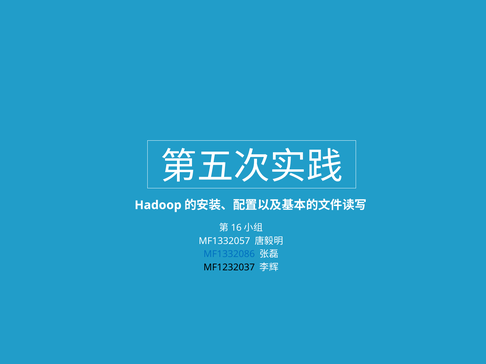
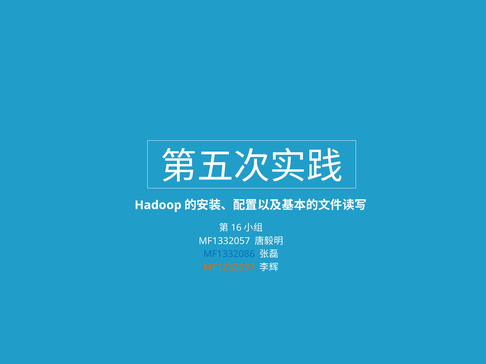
MF1232037 colour: black -> orange
